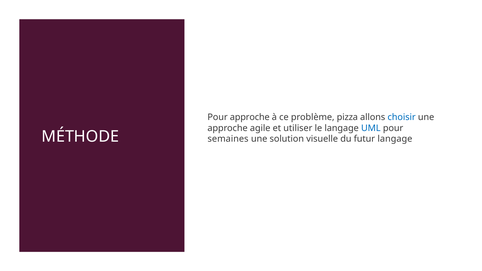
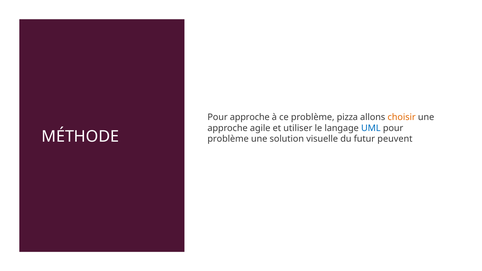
choisir colour: blue -> orange
semaines at (228, 139): semaines -> problème
futur langage: langage -> peuvent
